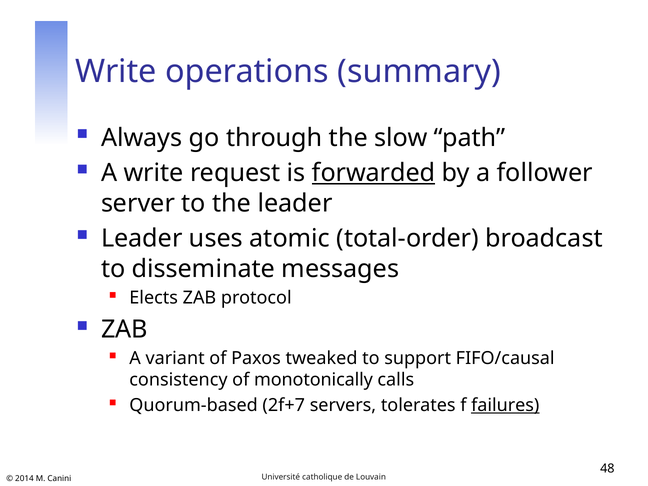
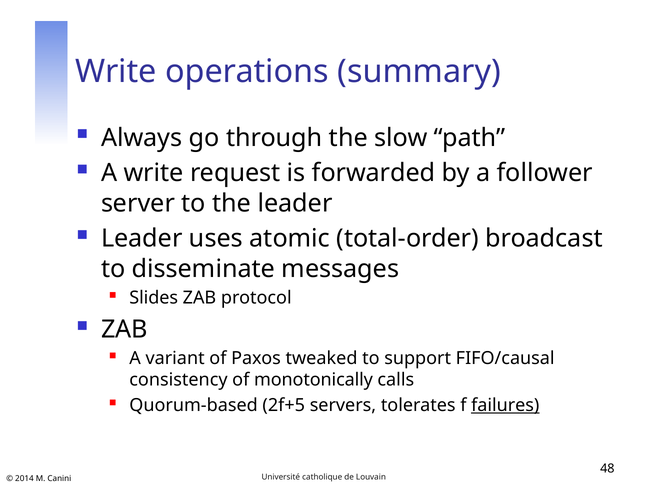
forwarded underline: present -> none
Elects: Elects -> Slides
2f+7: 2f+7 -> 2f+5
